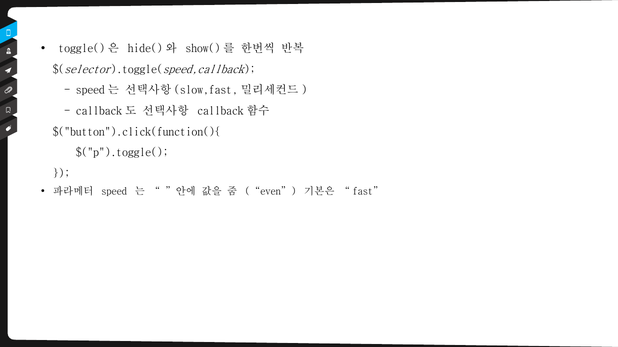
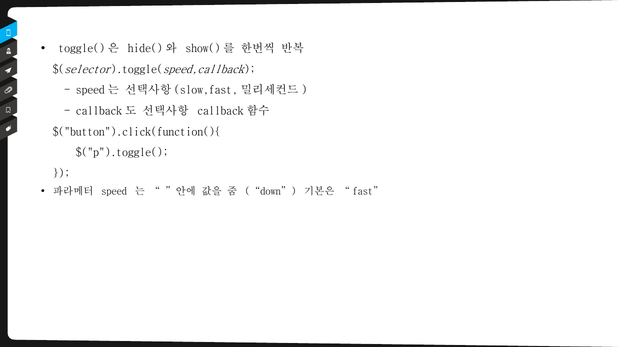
even: even -> down
